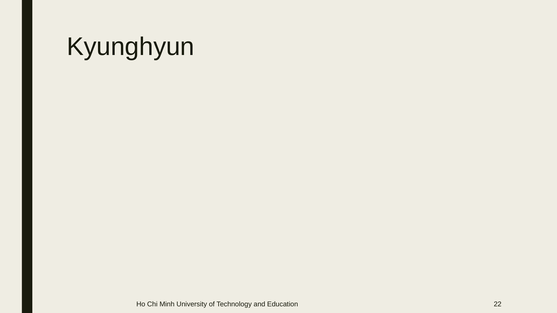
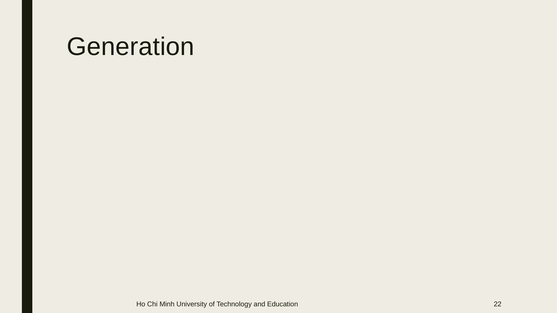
Kyunghyun: Kyunghyun -> Generation
